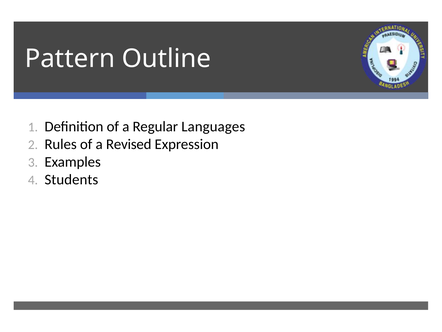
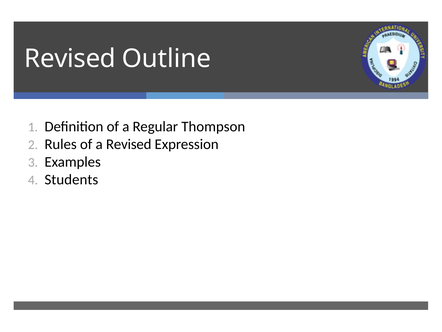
Pattern at (70, 58): Pattern -> Revised
Languages: Languages -> Thompson
